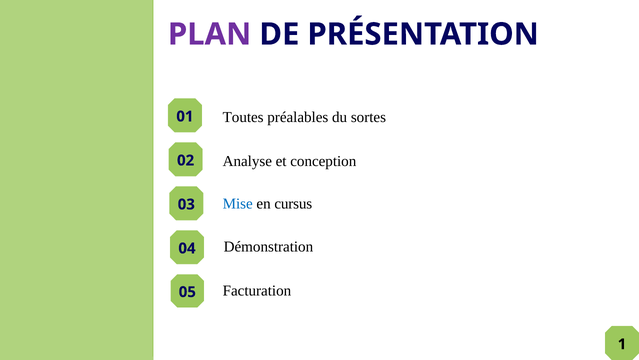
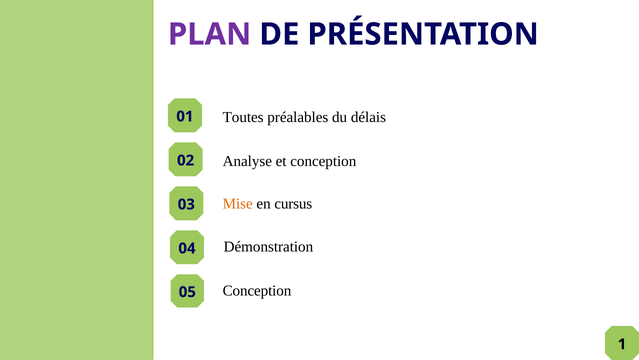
sortes: sortes -> délais
Mise colour: blue -> orange
Facturation at (257, 290): Facturation -> Conception
